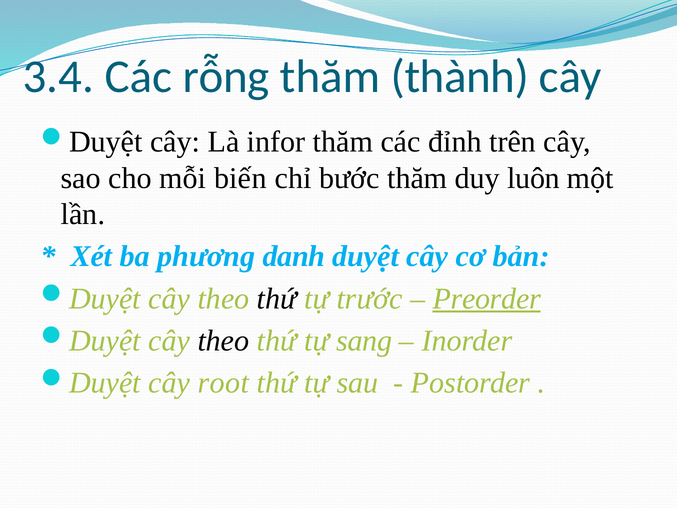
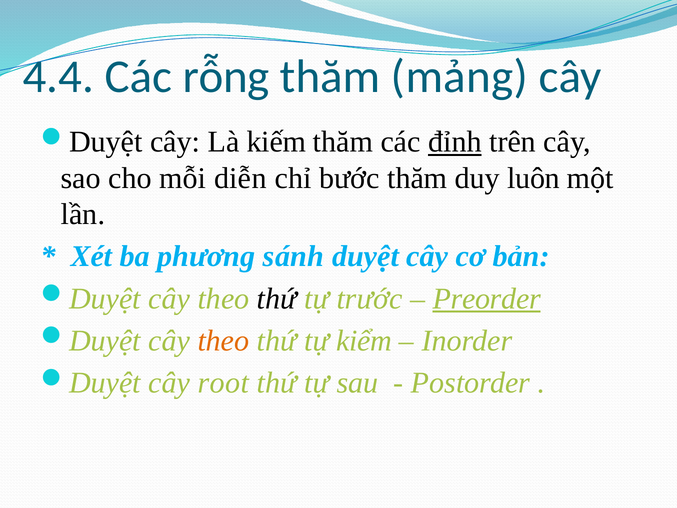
3.4: 3.4 -> 4.4
thành: thành -> mảng
infor: infor -> kiếm
đỉnh underline: none -> present
biến: biến -> diễn
danh: danh -> sánh
theo at (223, 341) colour: black -> orange
sang: sang -> kiểm
